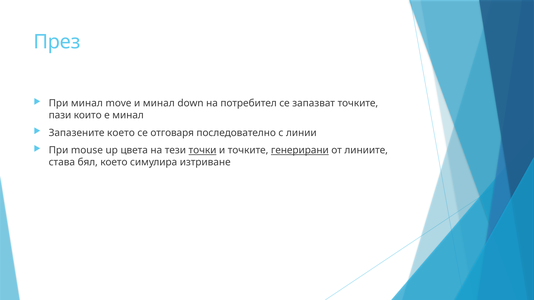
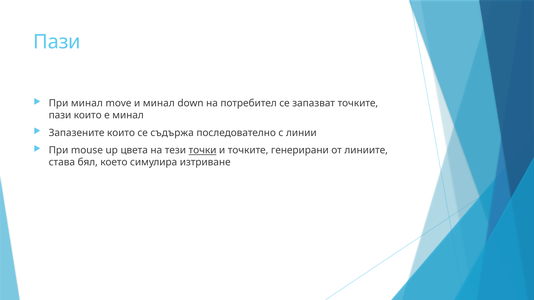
През at (57, 42): През -> Пази
Запазените което: което -> които
отговаря: отговаря -> съдържа
генерирани underline: present -> none
